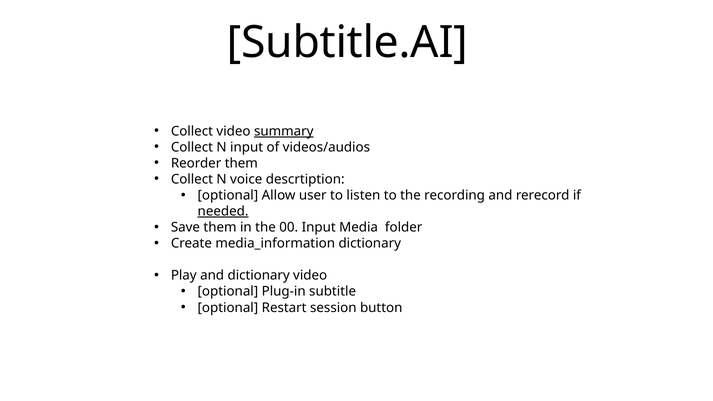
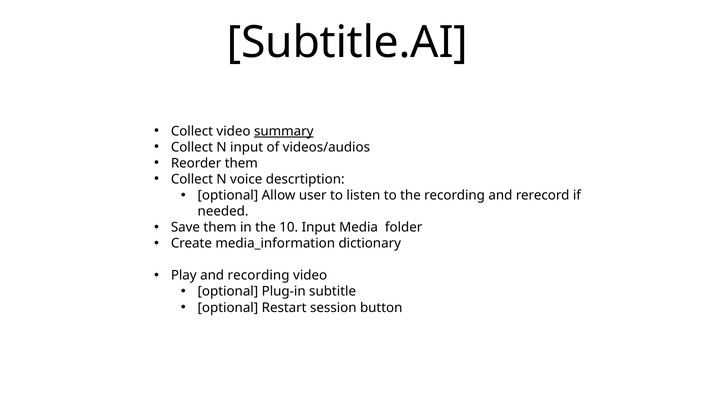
needed underline: present -> none
00: 00 -> 10
and dictionary: dictionary -> recording
